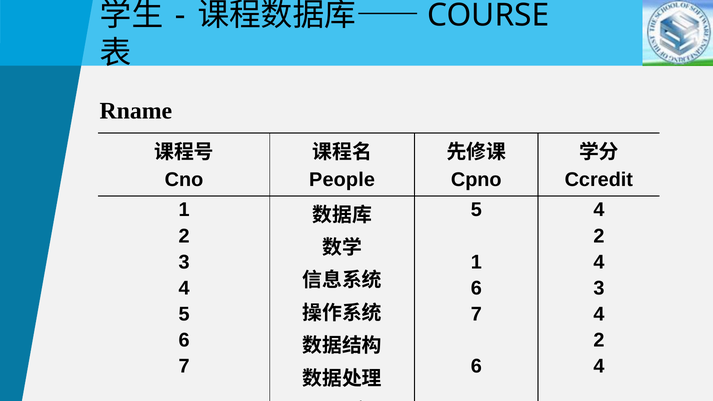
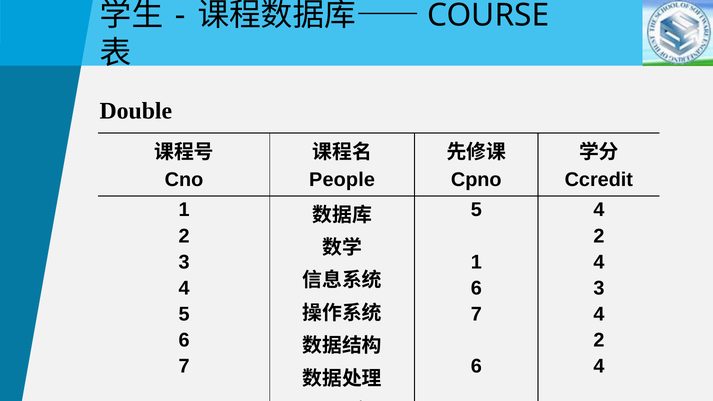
Rname: Rname -> Double
